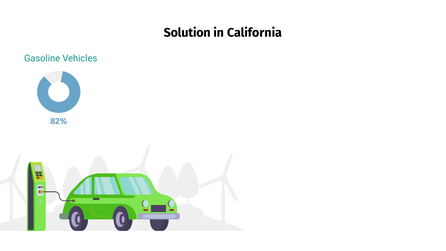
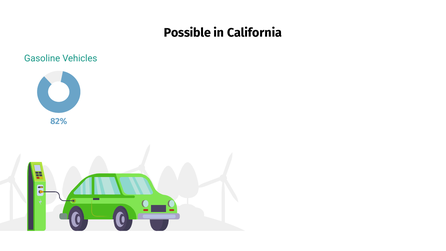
Solution: Solution -> Possible
